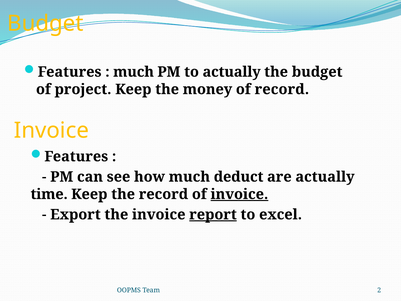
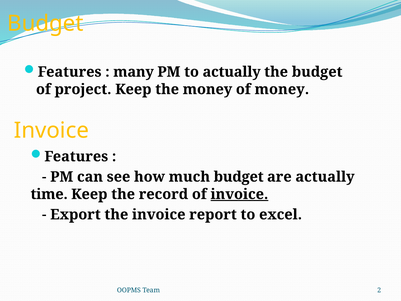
much at (134, 72): much -> many
of record: record -> money
much deduct: deduct -> budget
report underline: present -> none
